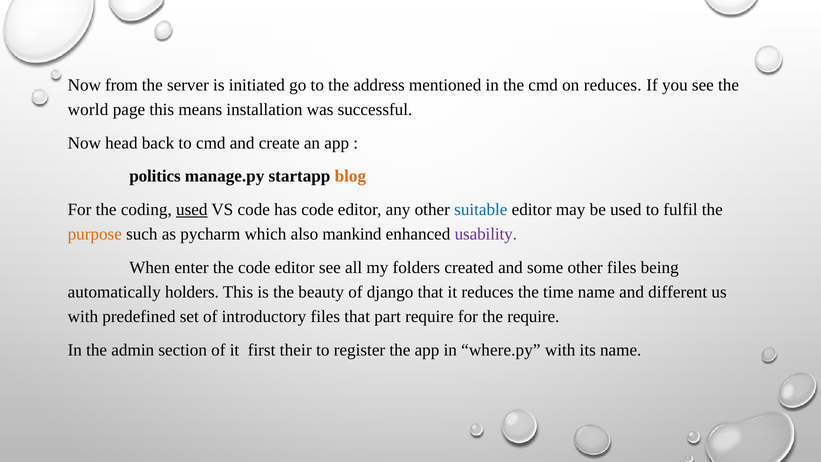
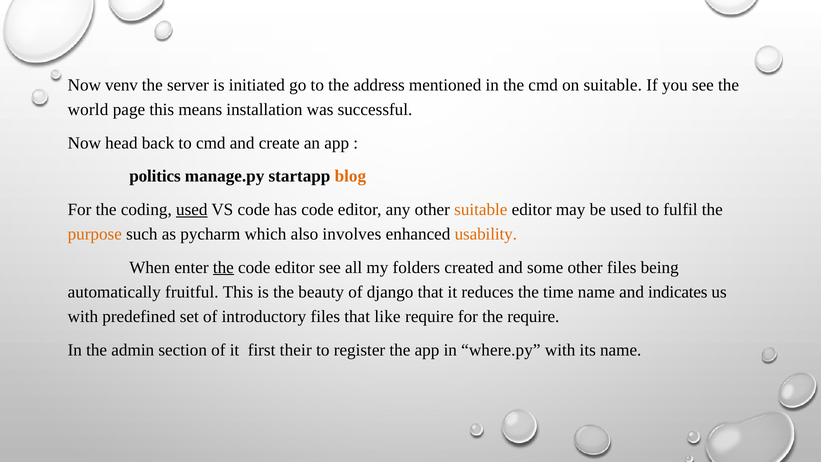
from: from -> venv
on reduces: reduces -> suitable
suitable at (481, 209) colour: blue -> orange
mankind: mankind -> involves
usability colour: purple -> orange
the at (223, 267) underline: none -> present
holders: holders -> fruitful
different: different -> indicates
part: part -> like
